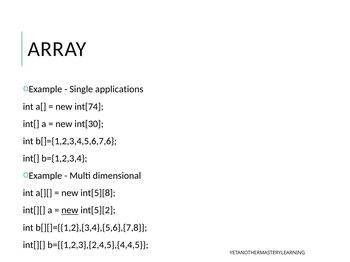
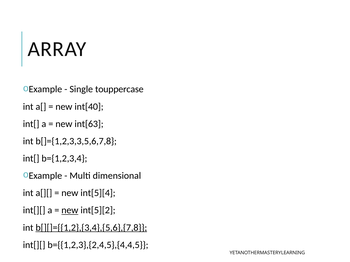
applications: applications -> touppercase
int[74: int[74 -> int[40
int[30: int[30 -> int[63
b[]={1,2,3,4,5,6,7,6: b[]={1,2,3,4,5,6,7,6 -> b[]={1,2,3,3,5,6,7,8
int[5][8: int[5][8 -> int[5][4
b[][]={{1,2},{3,4},{5,6},{7,8 underline: none -> present
